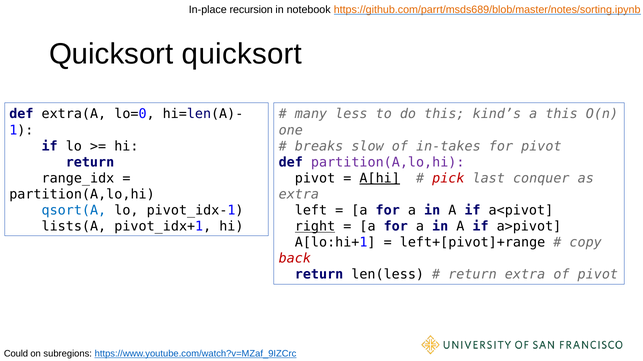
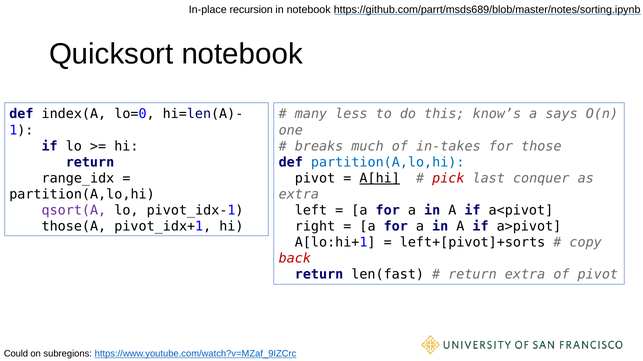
https://github.com/parrt/msds689/blob/master/notes/sorting.ipynb colour: orange -> black
Quicksort quicksort: quicksort -> notebook
extra(A: extra(A -> index(A
kind’s: kind’s -> know’s
a this: this -> says
slow: slow -> much
for pivot: pivot -> those
partition(A,lo,hi at (388, 163) colour: purple -> blue
qsort(A colour: blue -> purple
lists(A: lists(A -> those(A
right underline: present -> none
left+[pivot]+range: left+[pivot]+range -> left+[pivot]+sorts
len(less: len(less -> len(fast
